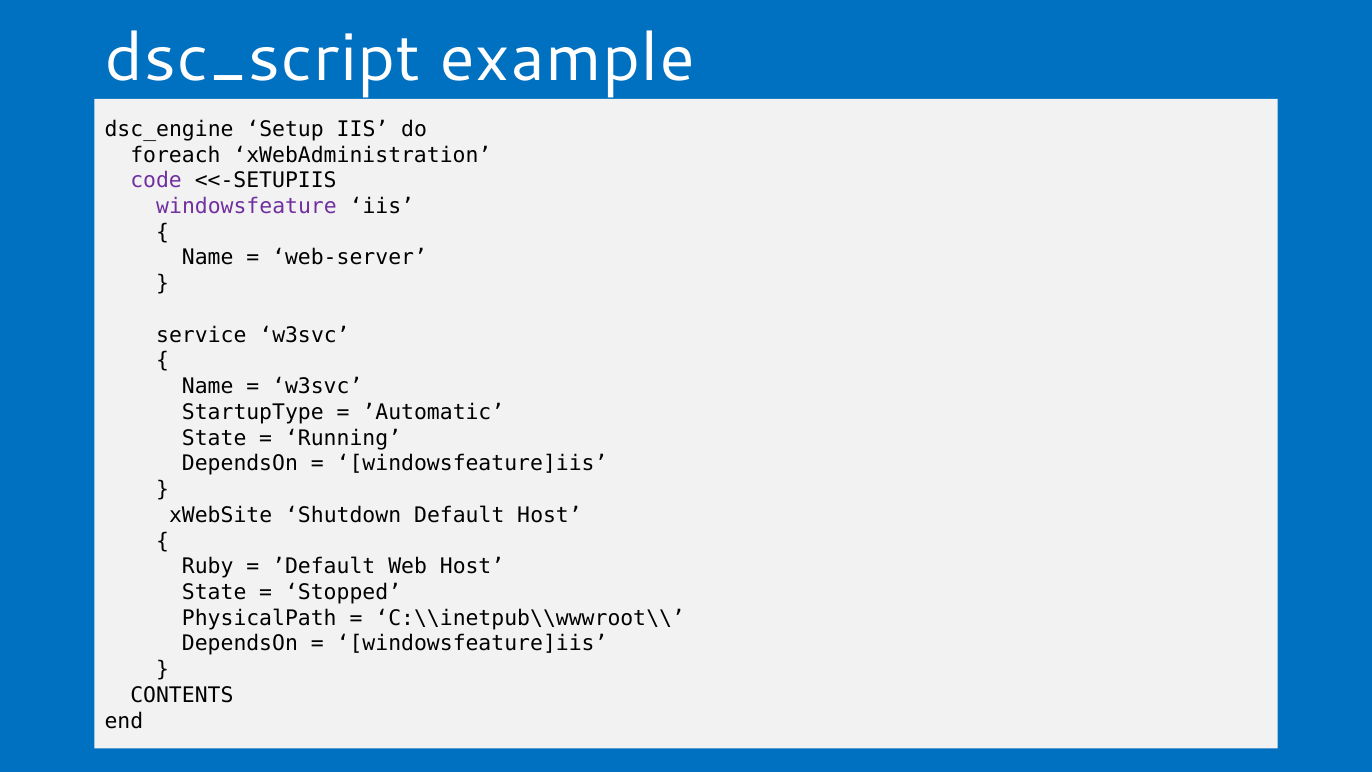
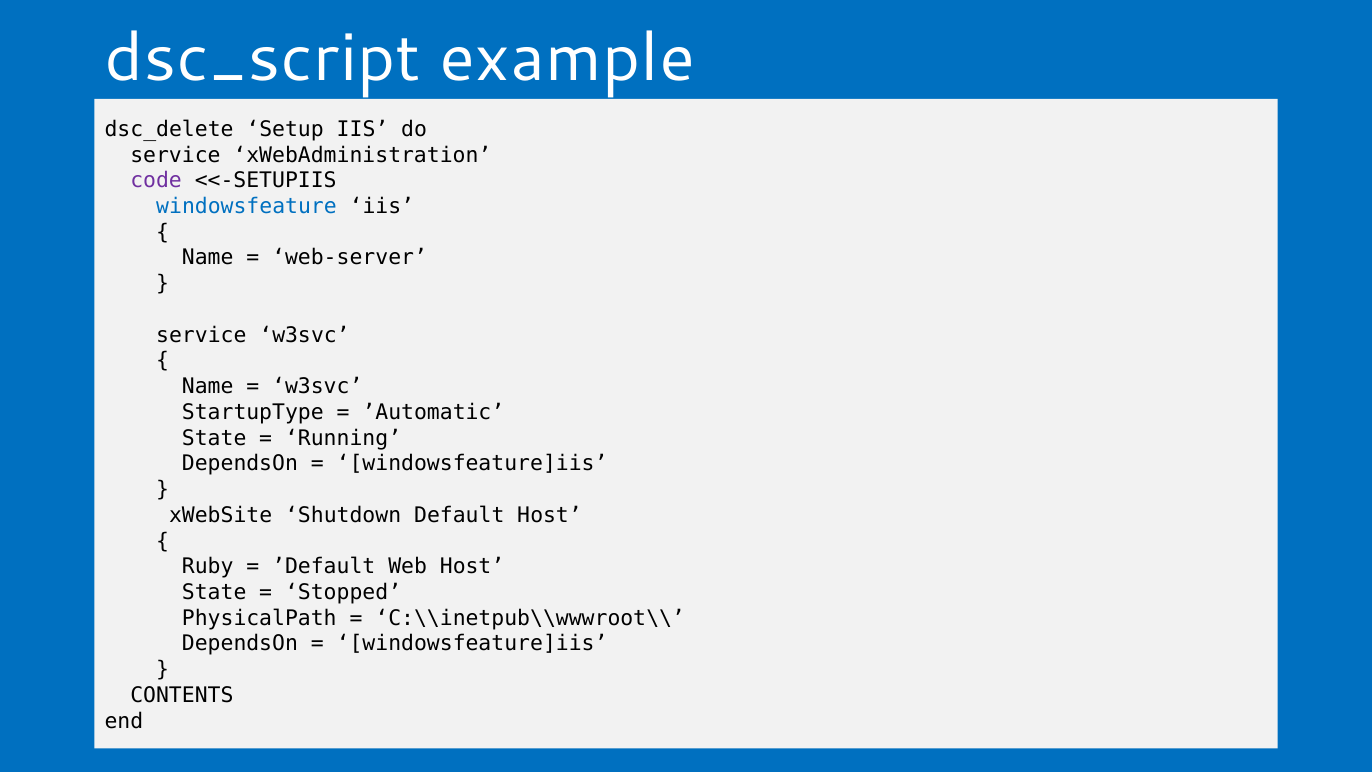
dsc_engine: dsc_engine -> dsc_delete
foreach at (175, 155): foreach -> service
windowsfeature colour: purple -> blue
